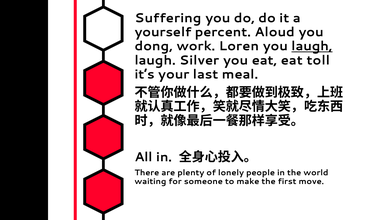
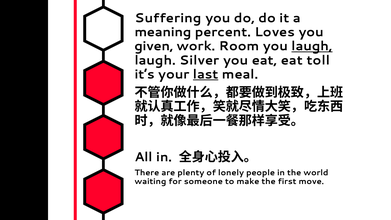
yourself: yourself -> meaning
Aloud: Aloud -> Loves
dong: dong -> given
Loren: Loren -> Room
last underline: none -> present
